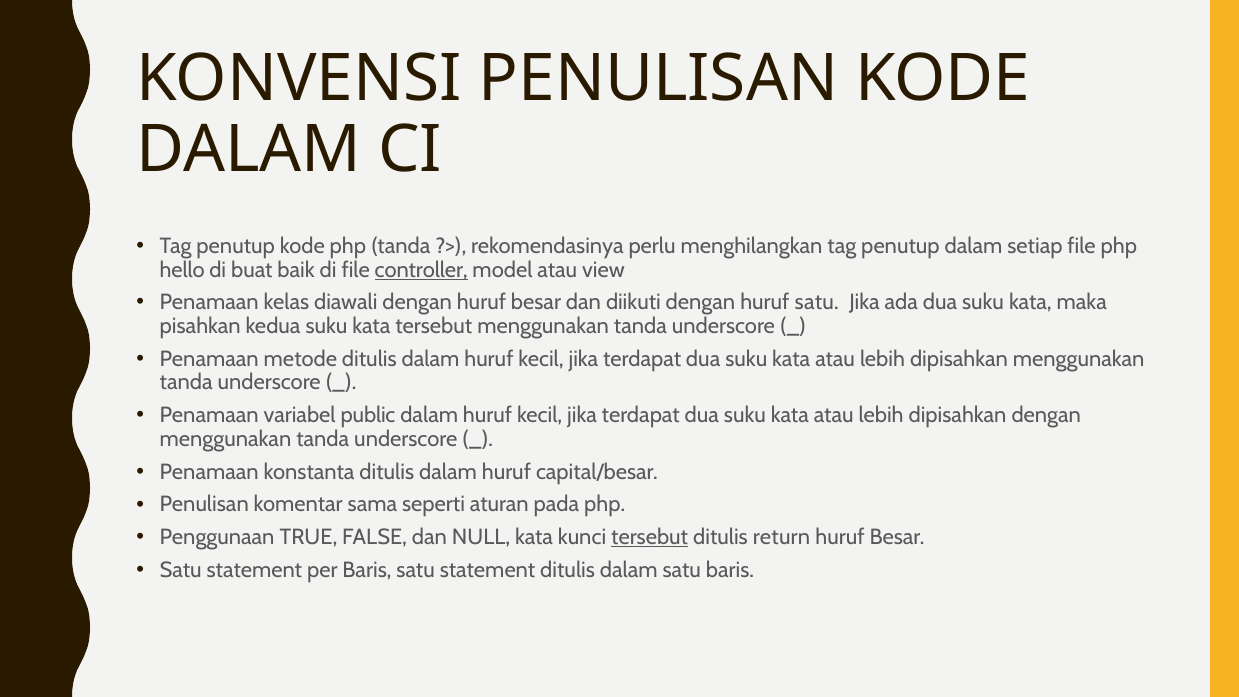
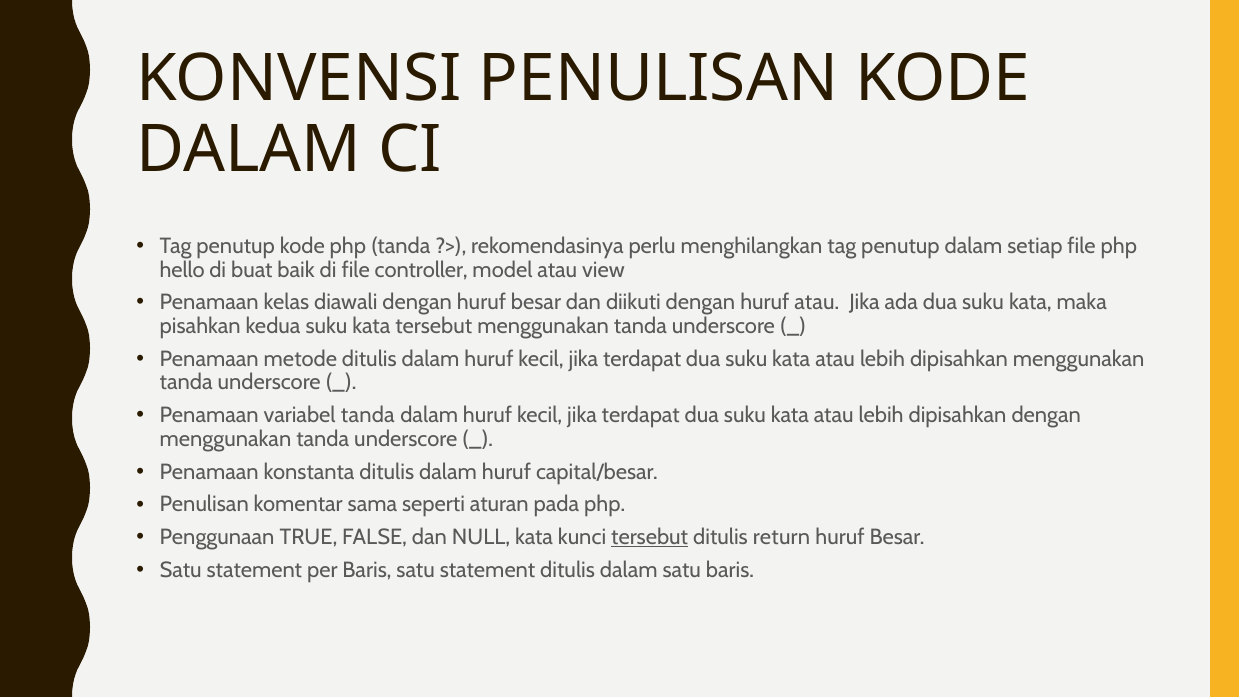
controller underline: present -> none
huruf satu: satu -> atau
variabel public: public -> tanda
